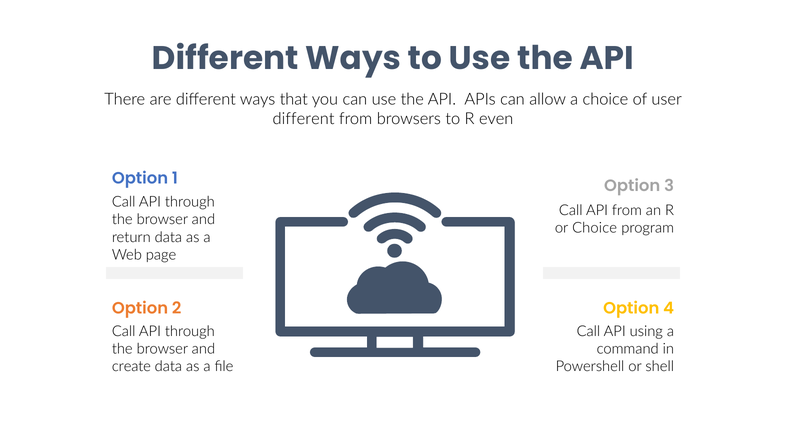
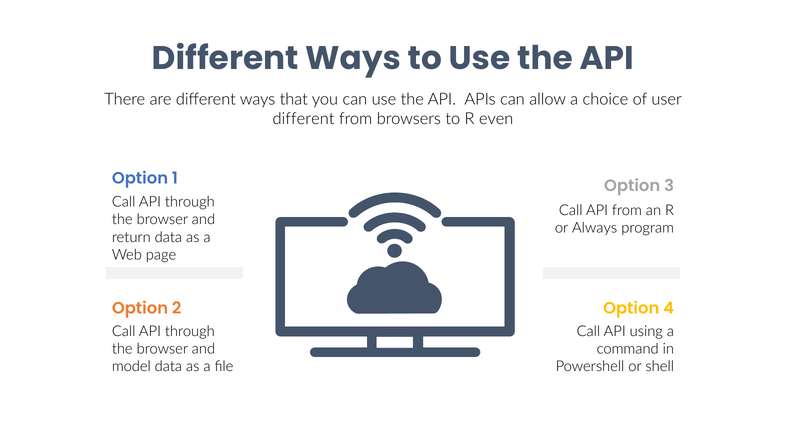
or Choice: Choice -> Always
create: create -> model
